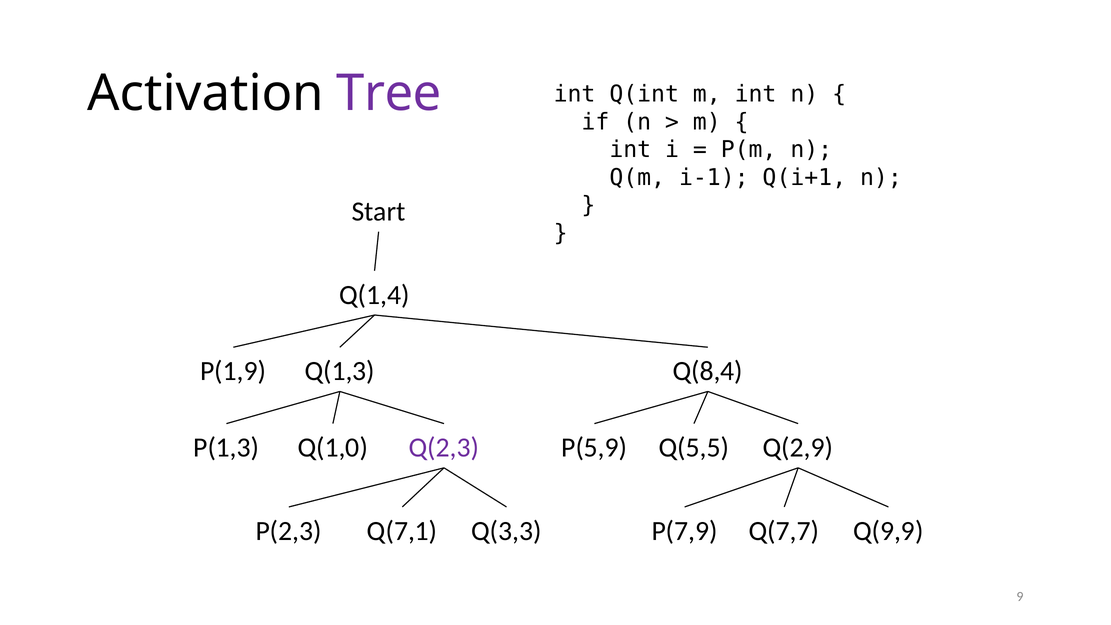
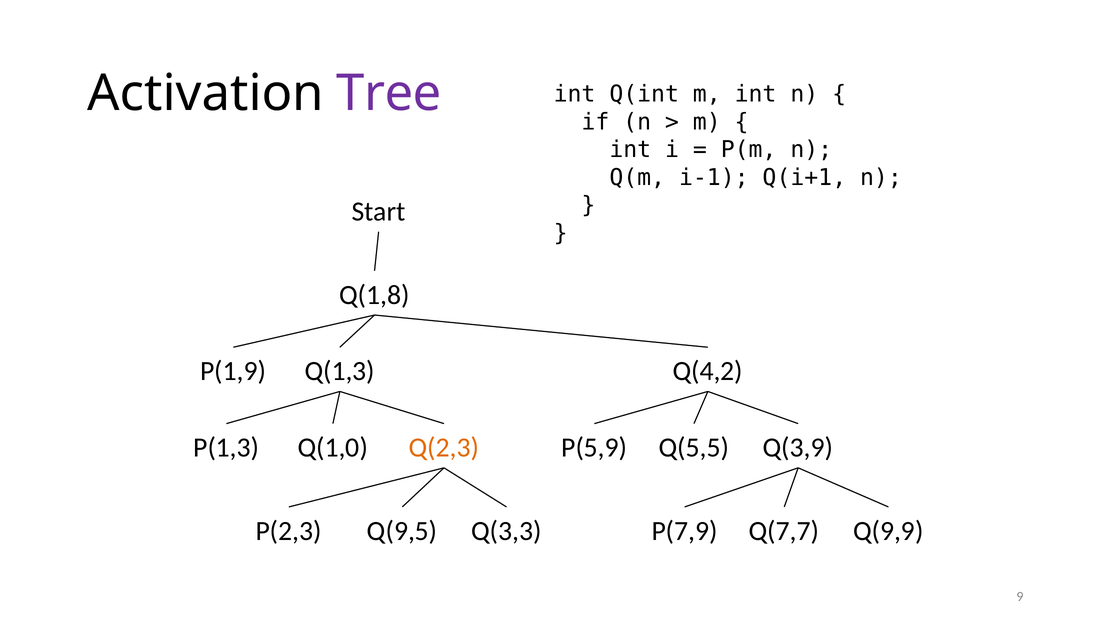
Q(1,4: Q(1,4 -> Q(1,8
Q(8,4: Q(8,4 -> Q(4,2
Q(2,3 colour: purple -> orange
Q(2,9: Q(2,9 -> Q(3,9
Q(7,1: Q(7,1 -> Q(9,5
